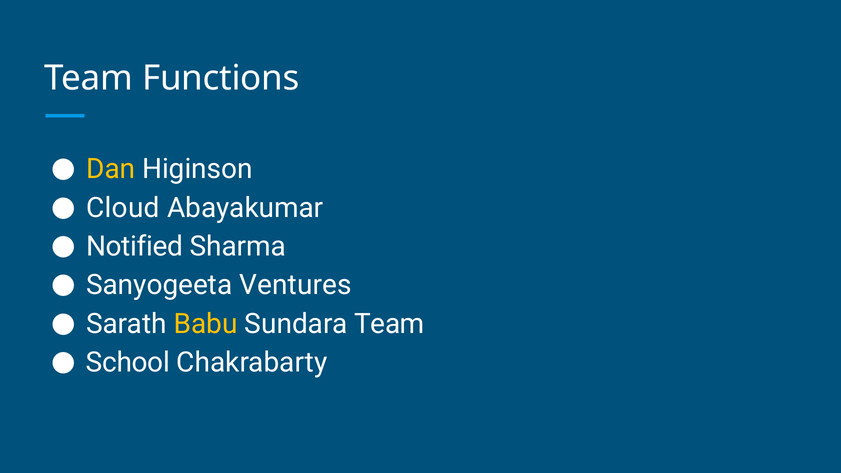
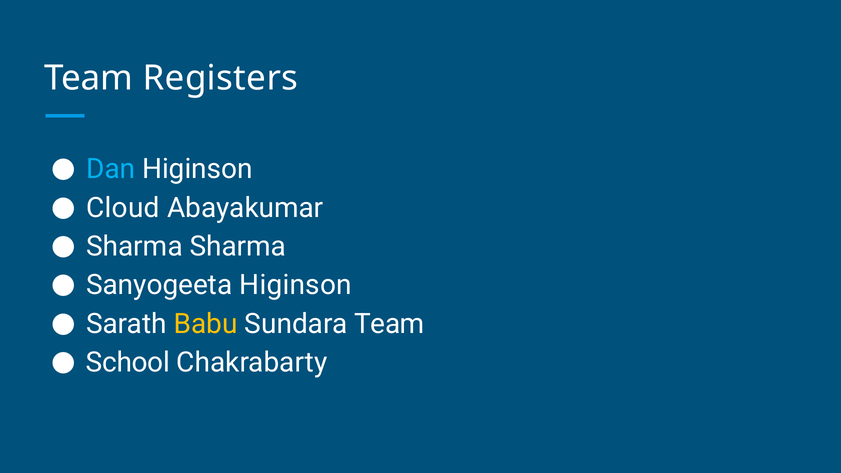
Functions: Functions -> Registers
Dan colour: yellow -> light blue
Notified at (135, 247): Notified -> Sharma
Sanyogeeta Ventures: Ventures -> Higinson
